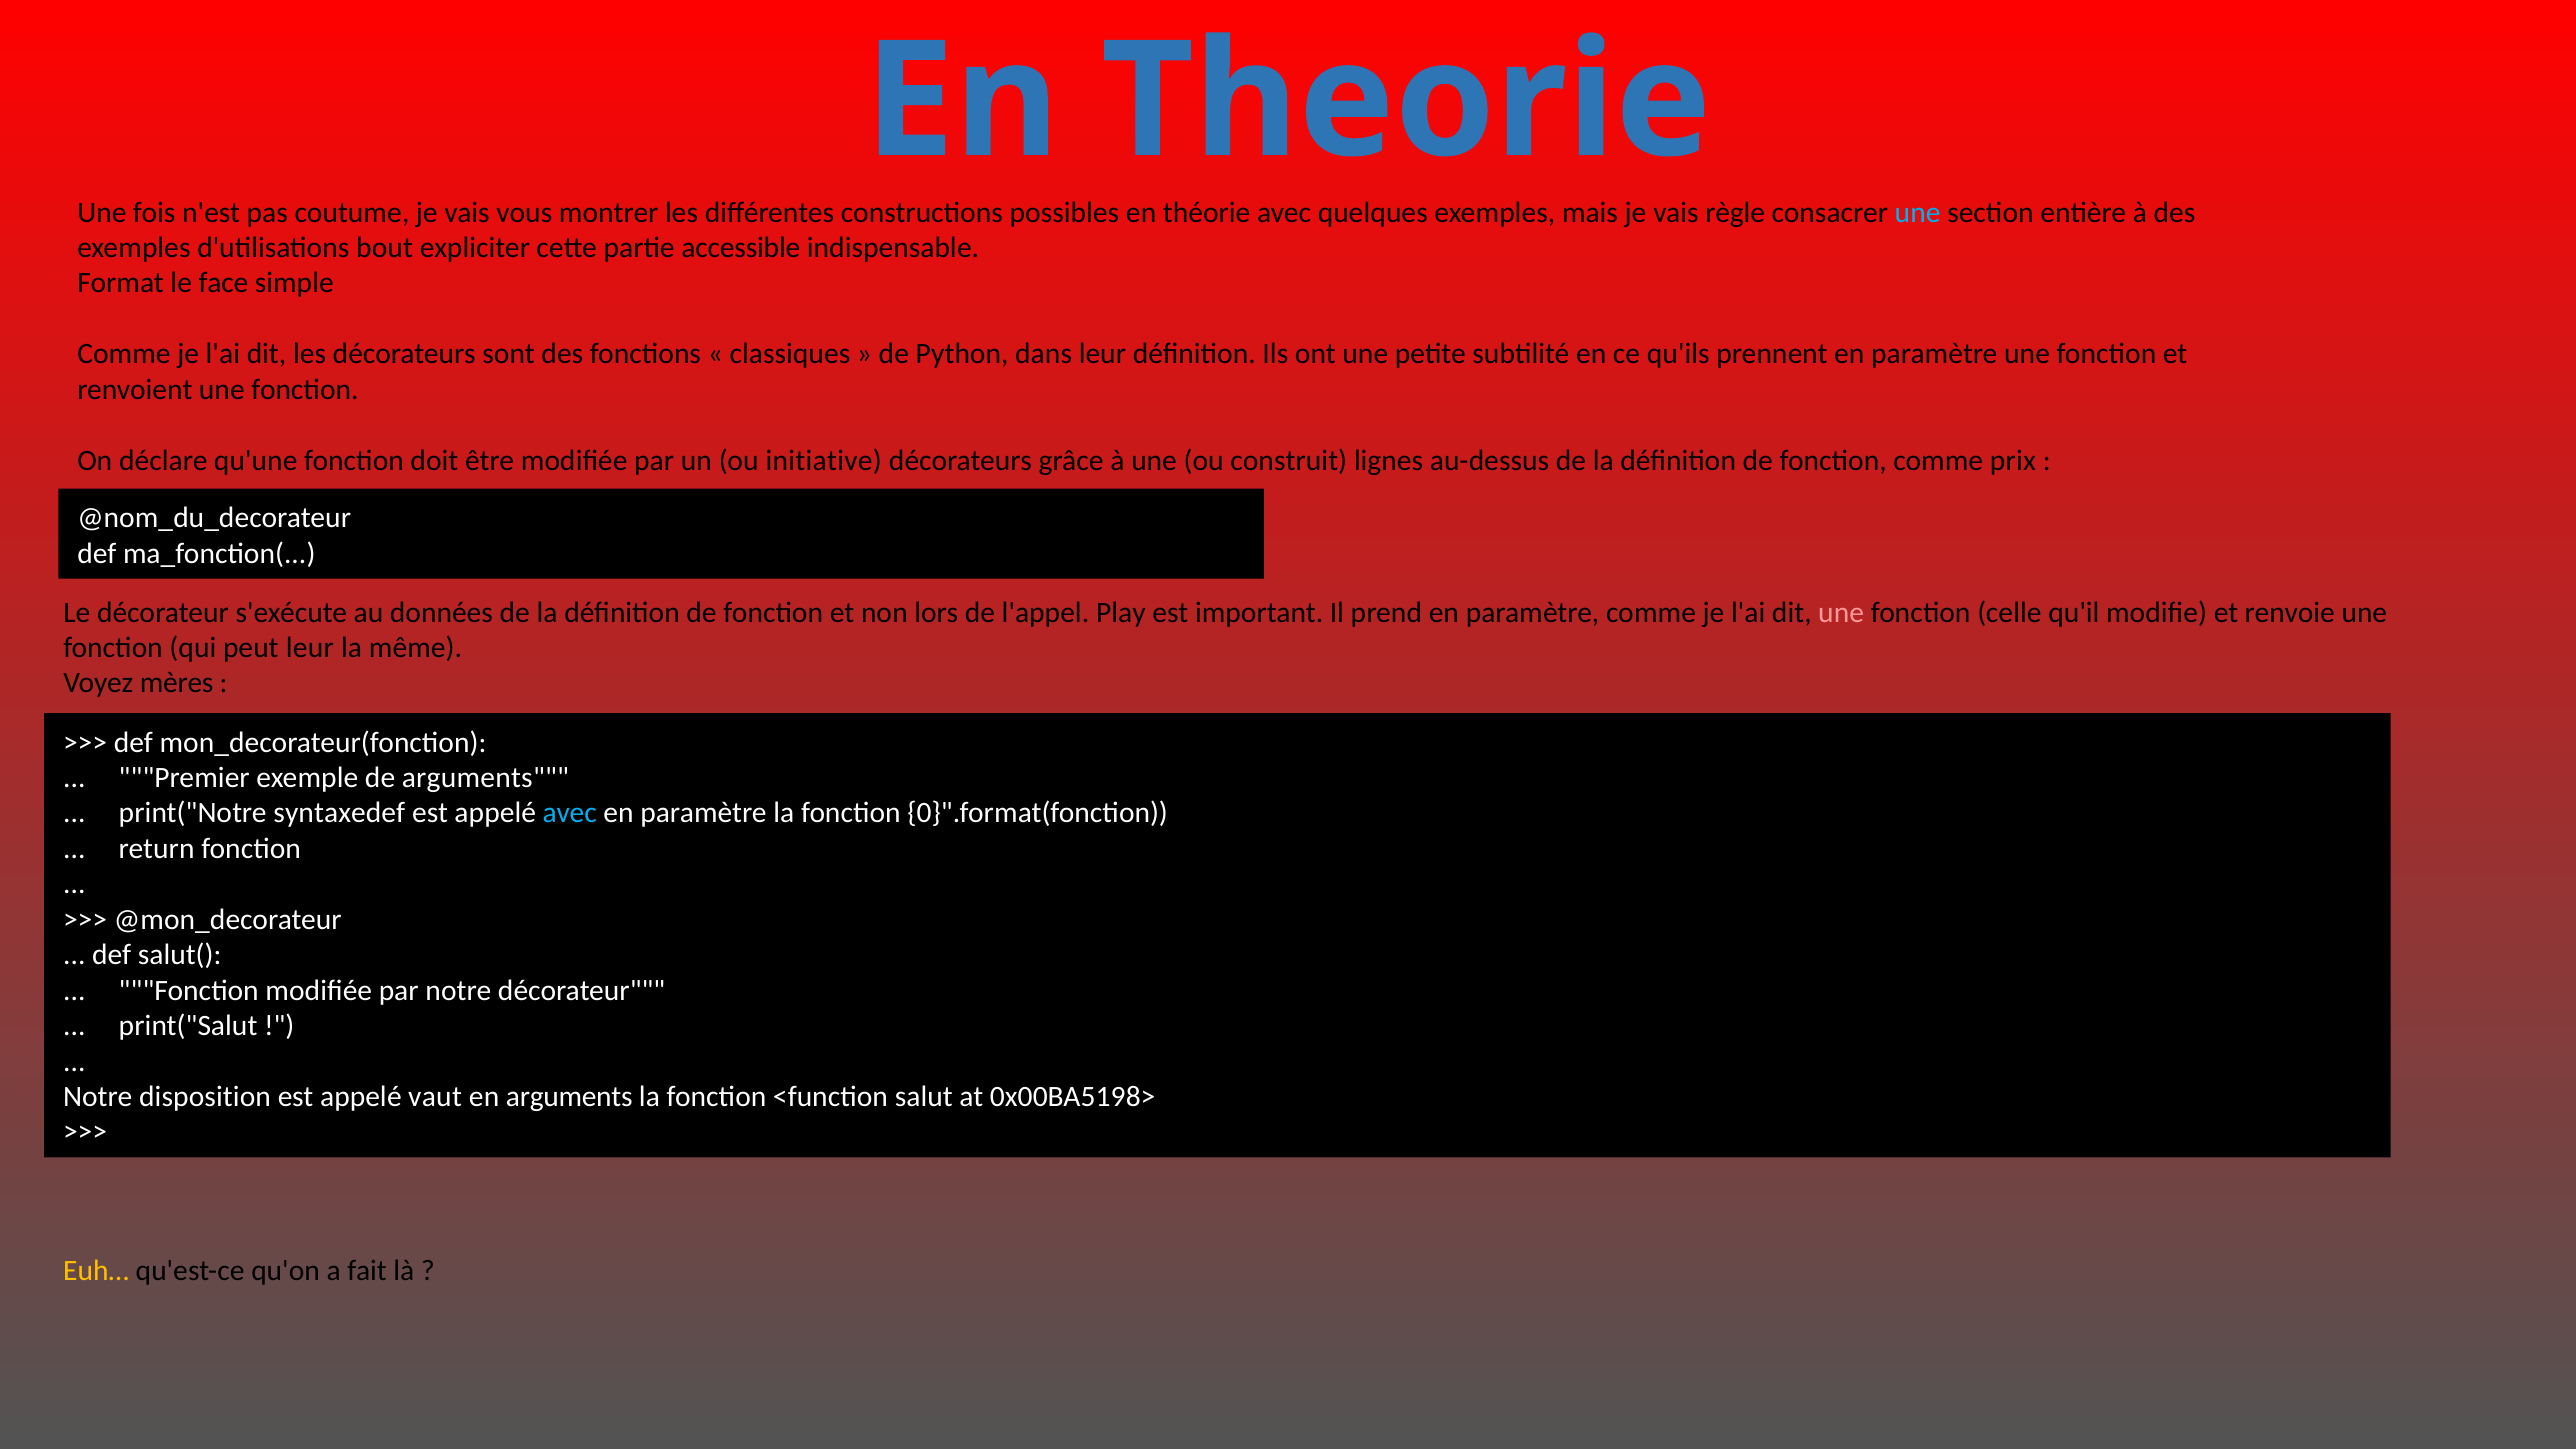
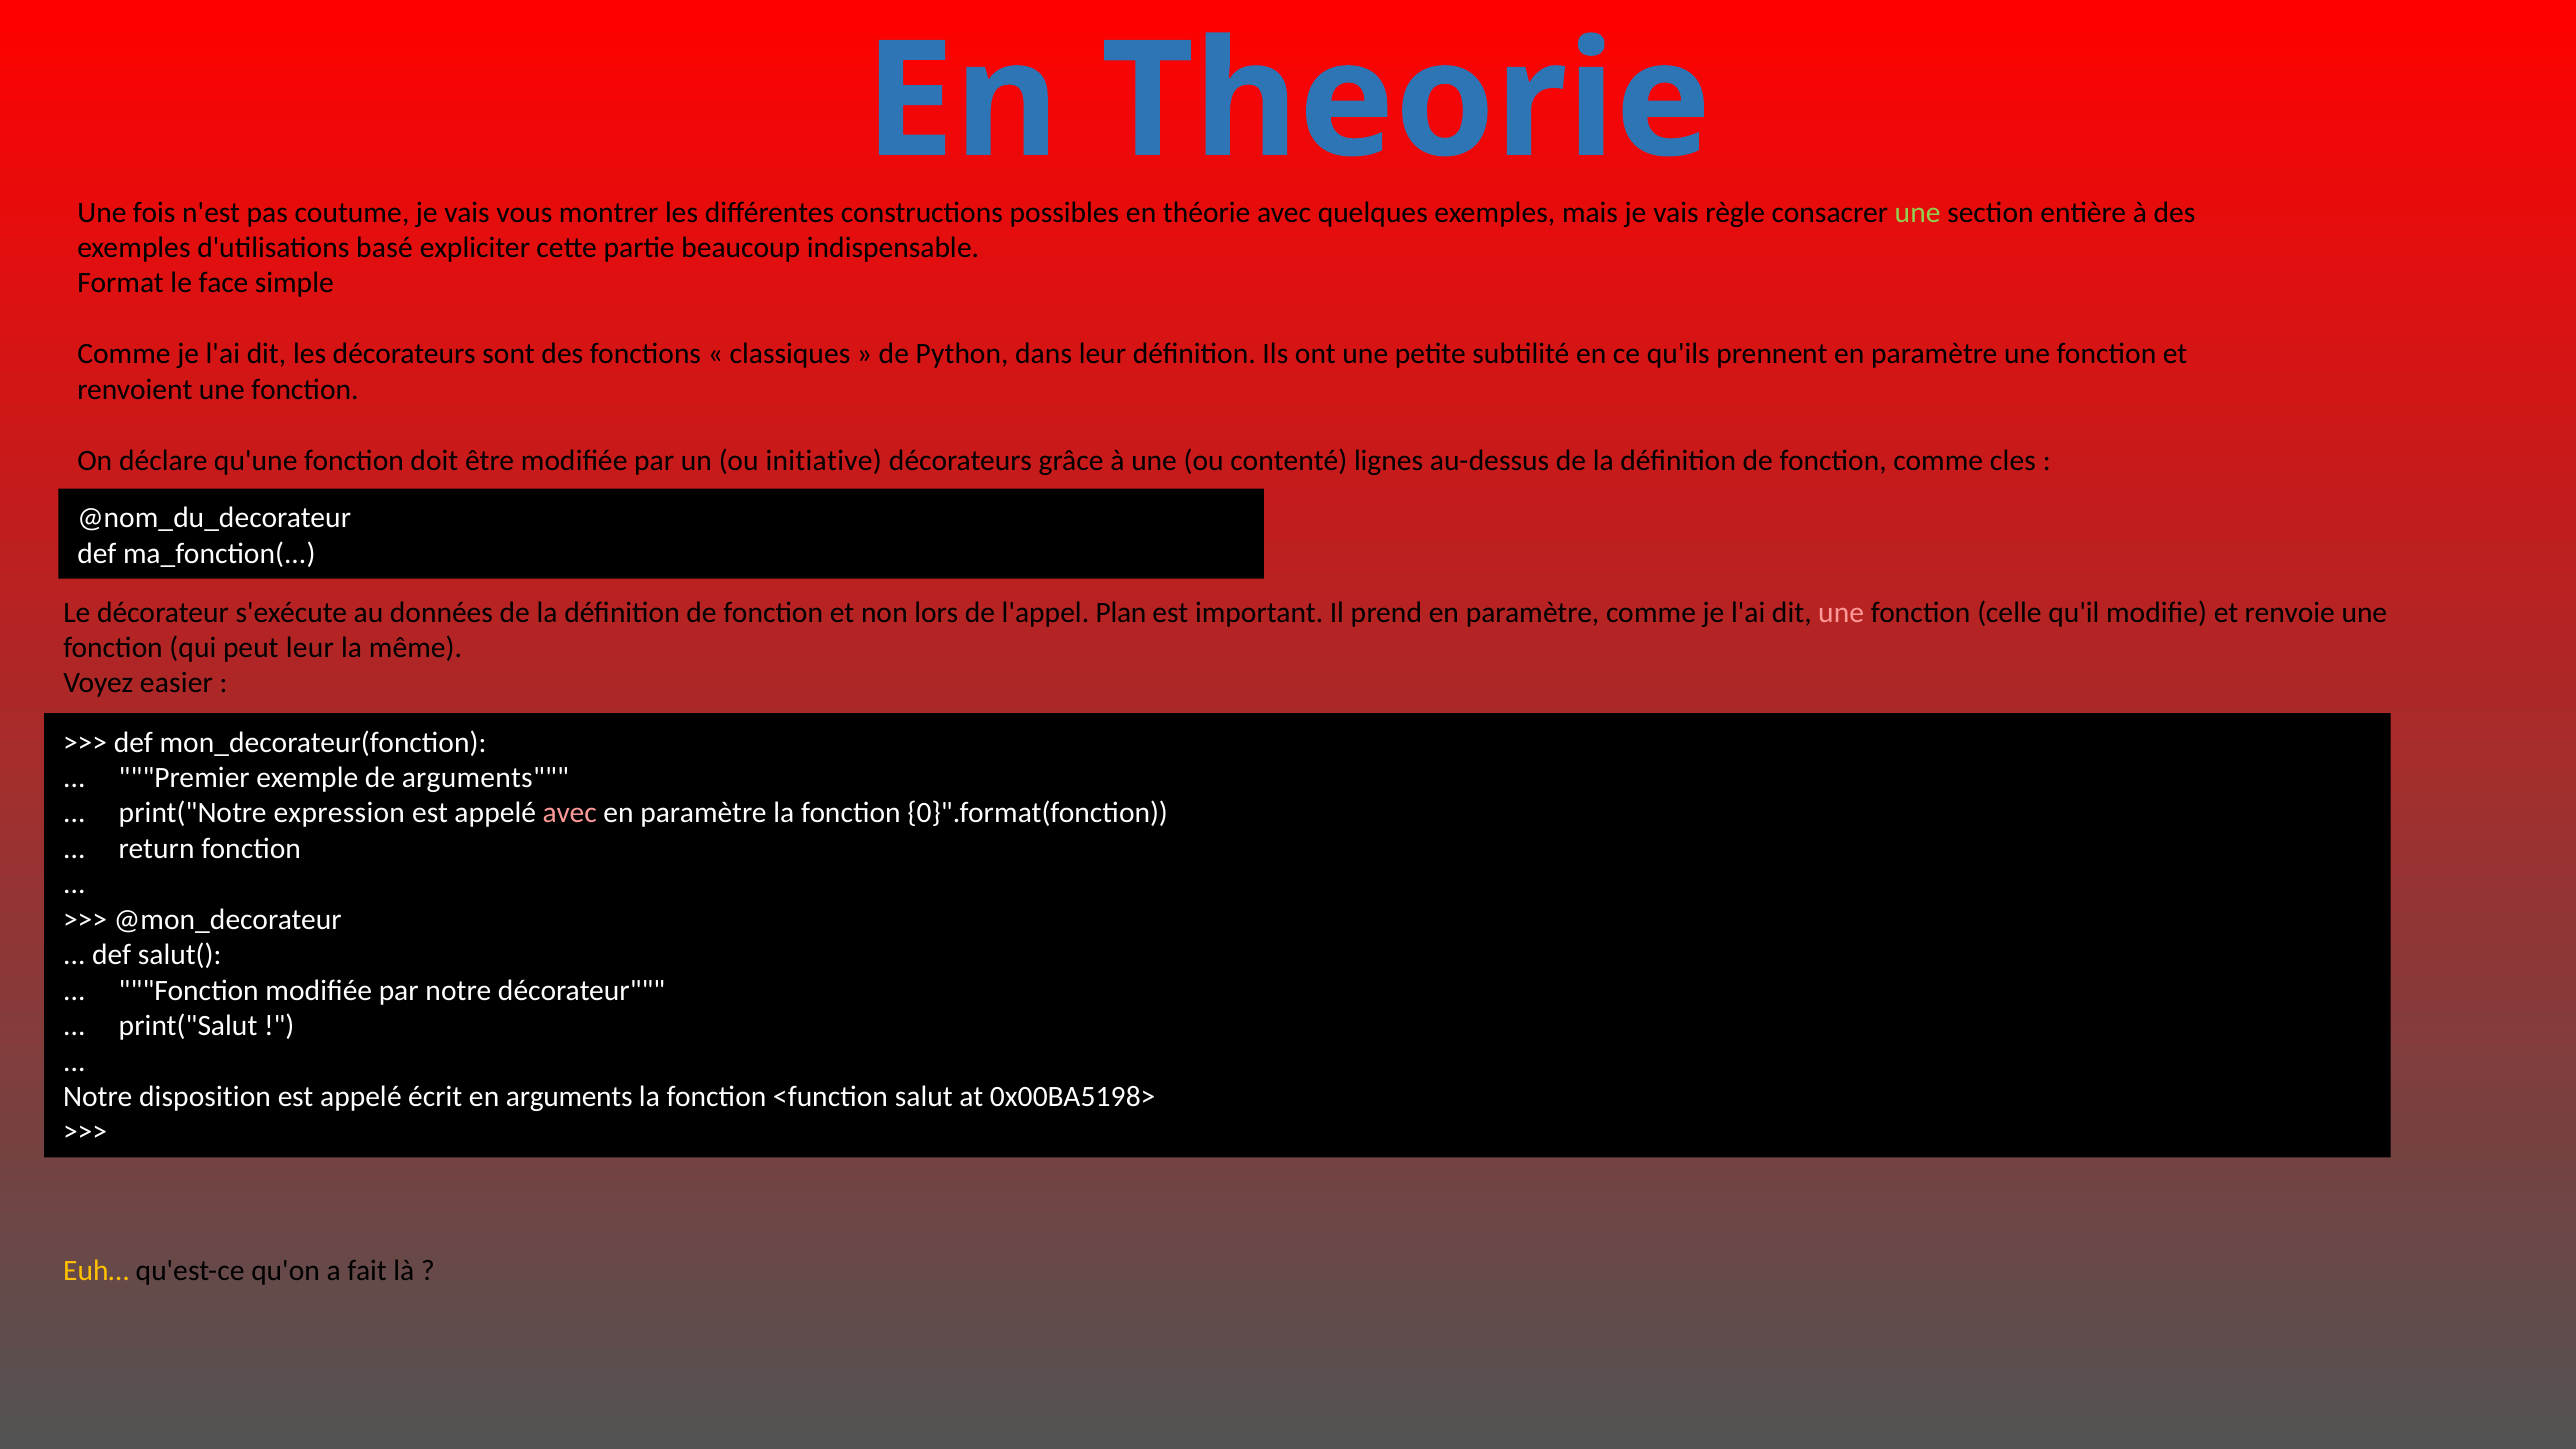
une at (1918, 212) colour: light blue -> light green
bout: bout -> basé
accessible: accessible -> beaucoup
construit: construit -> contenté
prix: prix -> cles
Play: Play -> Plan
mères: mères -> easier
syntaxedef: syntaxedef -> expression
avec at (570, 813) colour: light blue -> pink
vaut: vaut -> écrit
